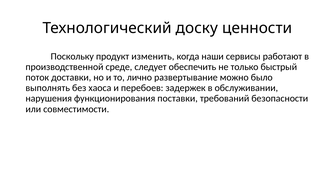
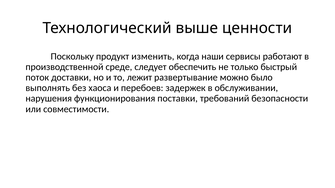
доску: доску -> выше
лично: лично -> лежит
